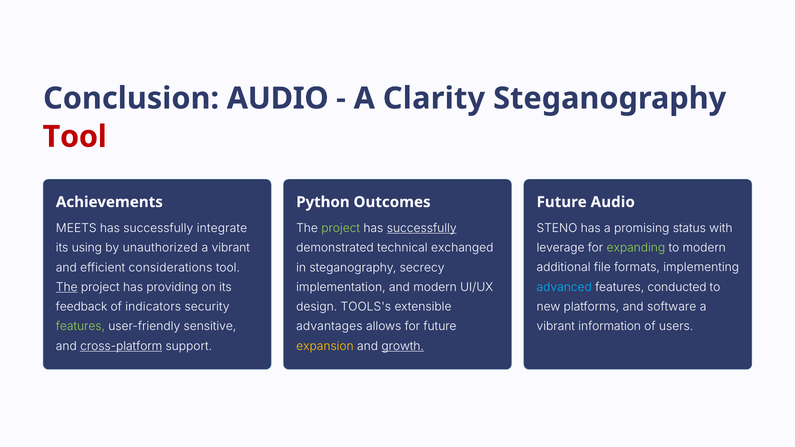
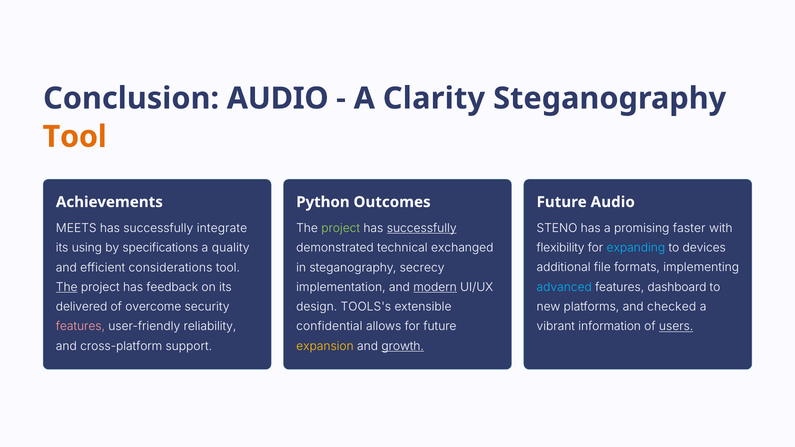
Tool at (75, 137) colour: red -> orange
status: status -> faster
unauthorized: unauthorized -> specifications
vibrant at (231, 248): vibrant -> quality
leverage: leverage -> flexibility
expanding colour: light green -> light blue
to modern: modern -> devices
providing: providing -> feedback
modern at (435, 287) underline: none -> present
conducted: conducted -> dashboard
feedback: feedback -> delivered
indicators: indicators -> overcome
software: software -> checked
features at (80, 327) colour: light green -> pink
sensitive: sensitive -> reliability
advantages: advantages -> confidential
users underline: none -> present
cross-platform underline: present -> none
